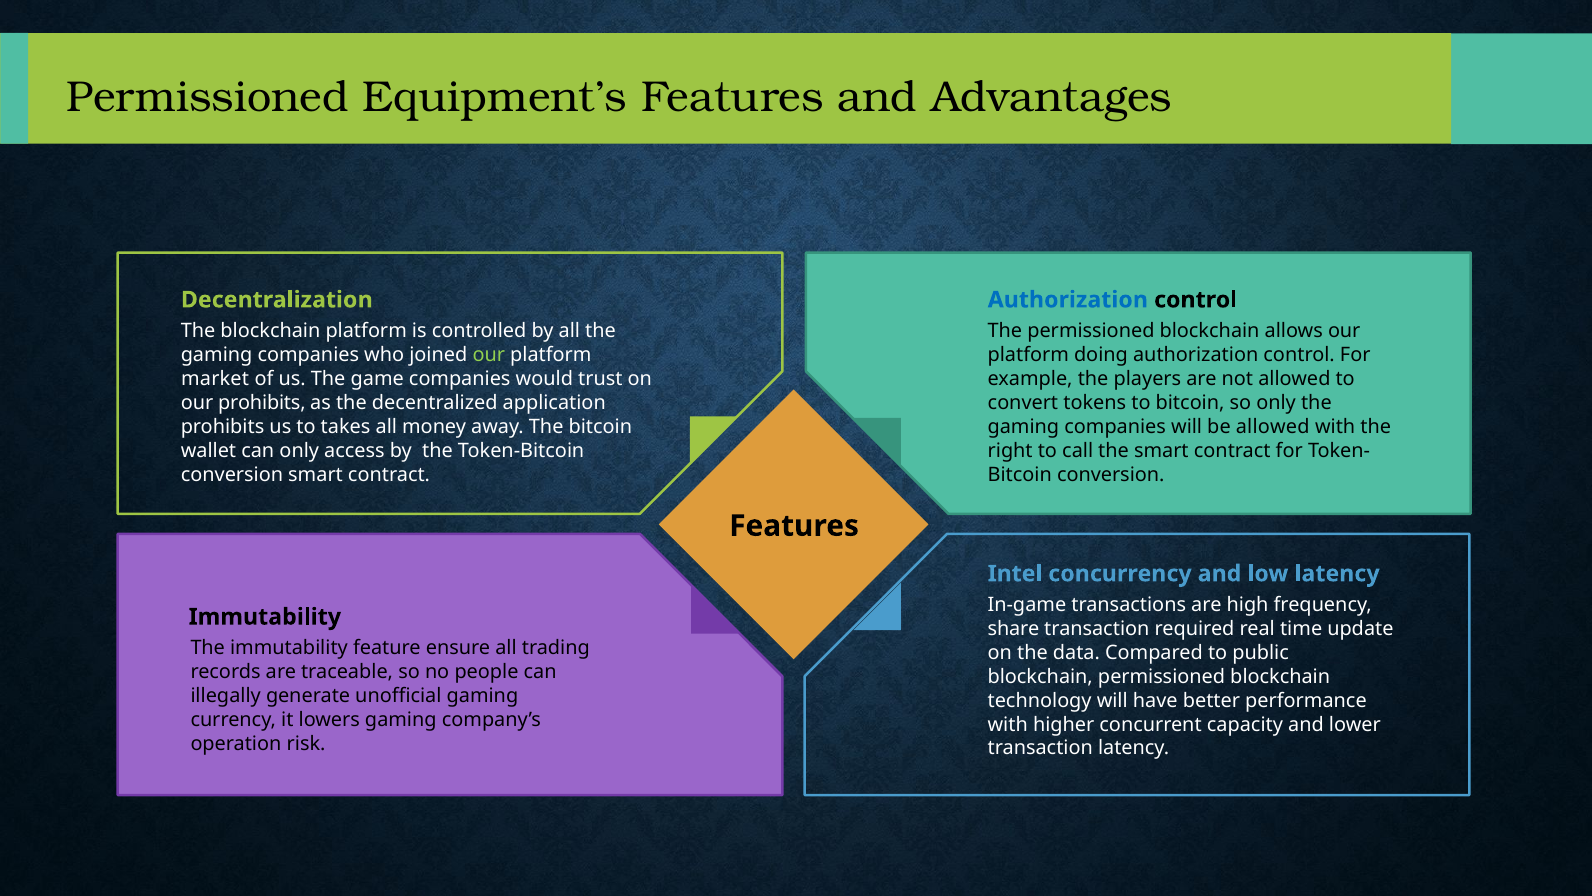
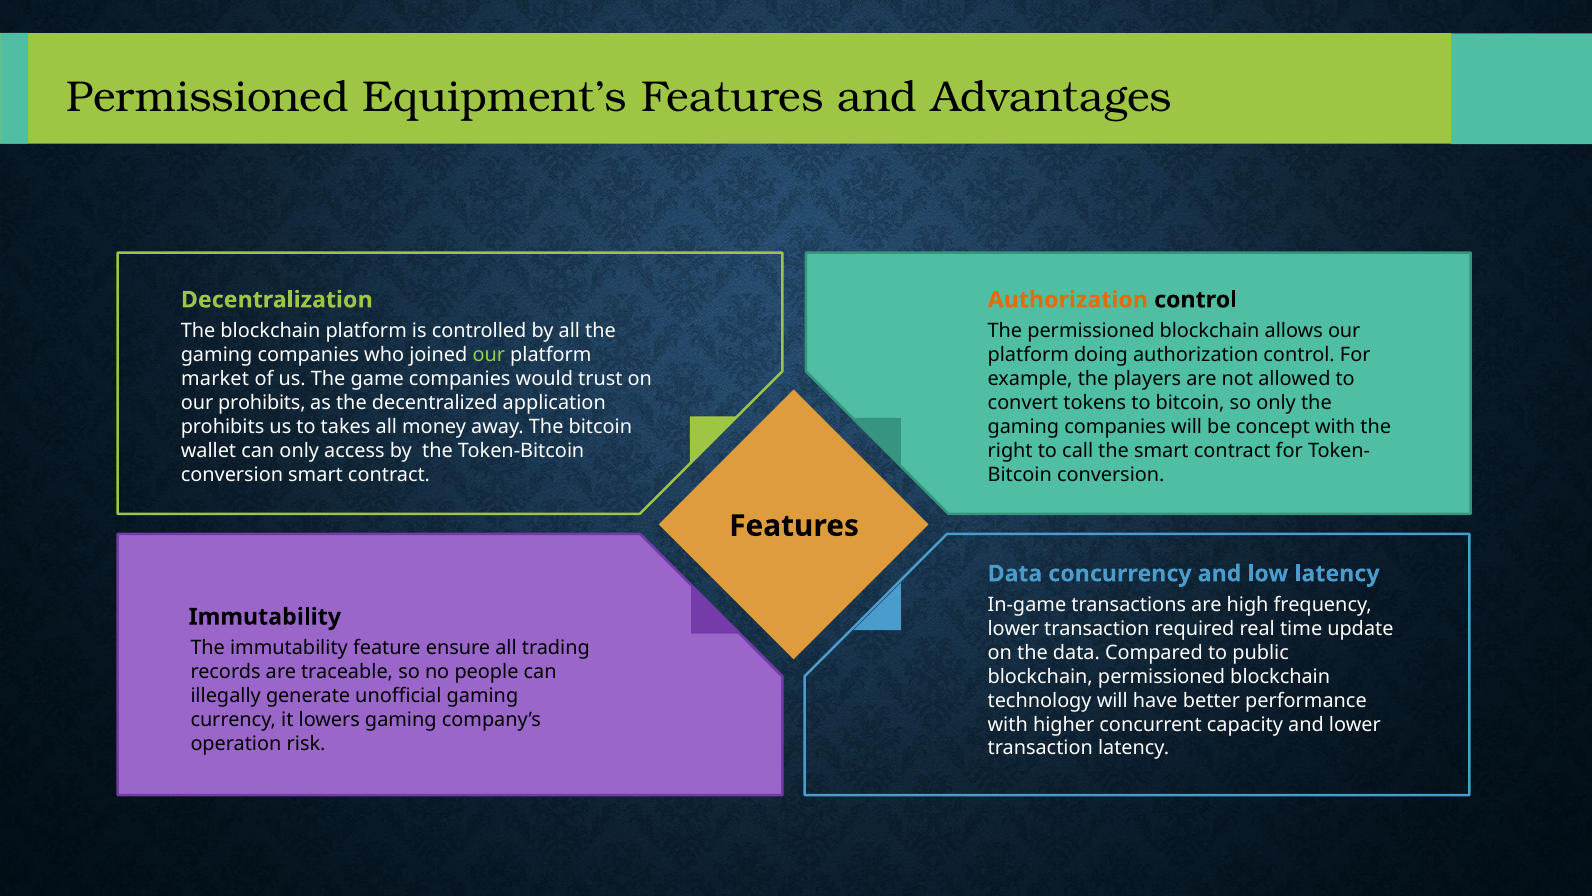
Authorization at (1068, 300) colour: blue -> orange
be allowed: allowed -> concept
Intel at (1015, 573): Intel -> Data
share at (1013, 629): share -> lower
